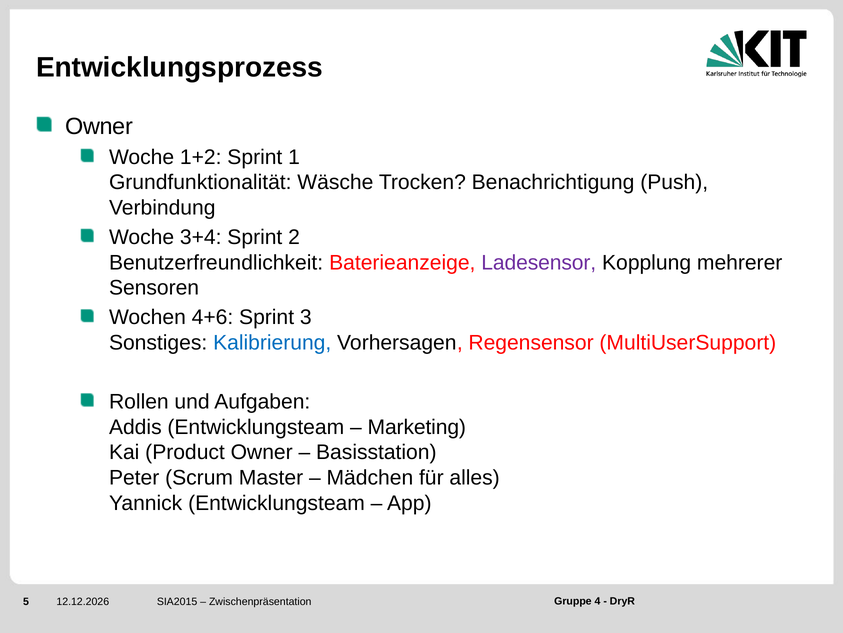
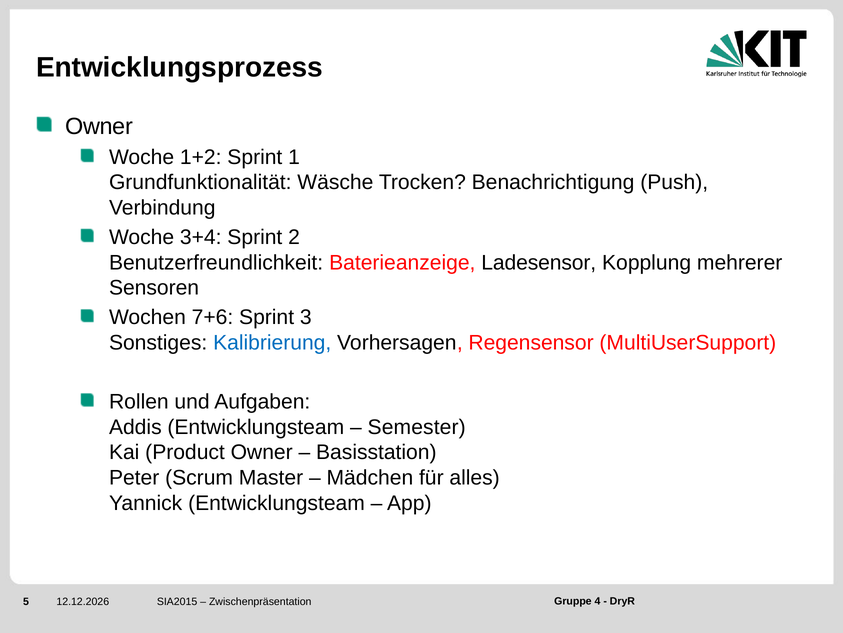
Ladesensor colour: purple -> black
4+6: 4+6 -> 7+6
Marketing: Marketing -> Semester
